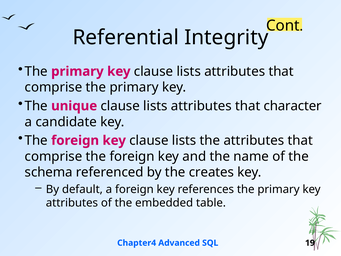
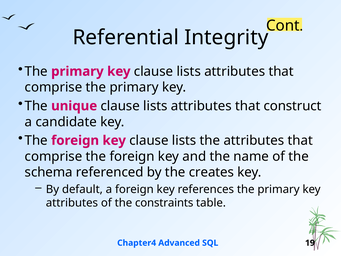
character: character -> construct
embedded: embedded -> constraints
